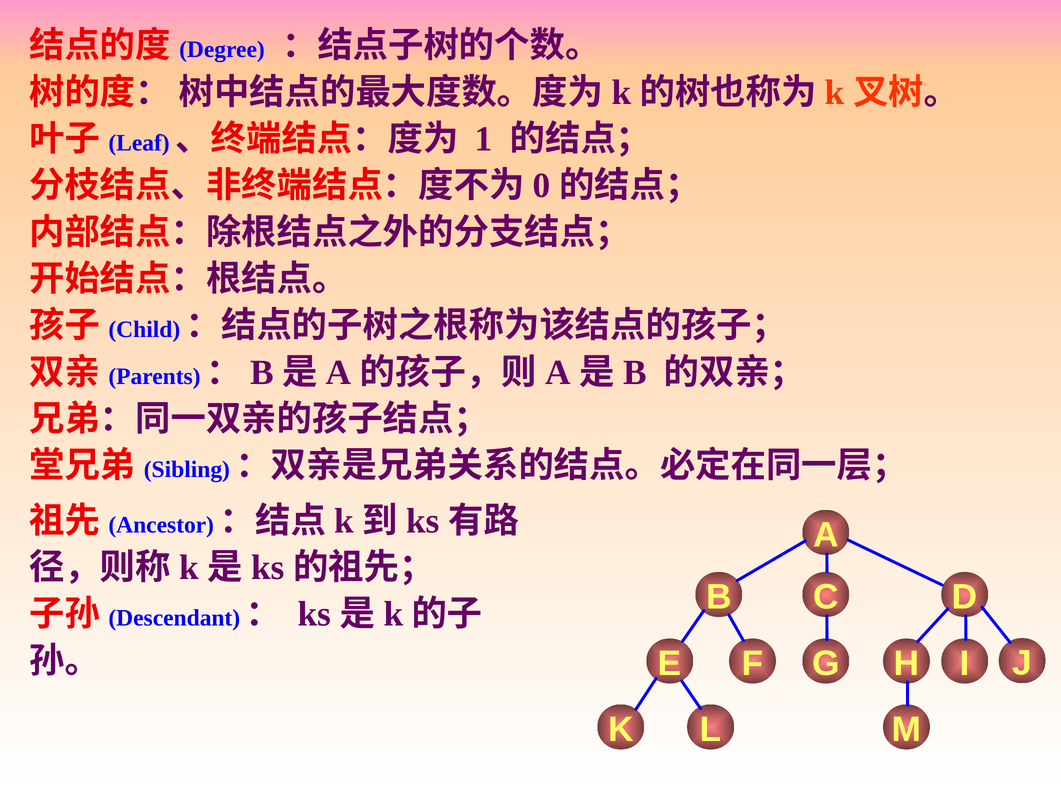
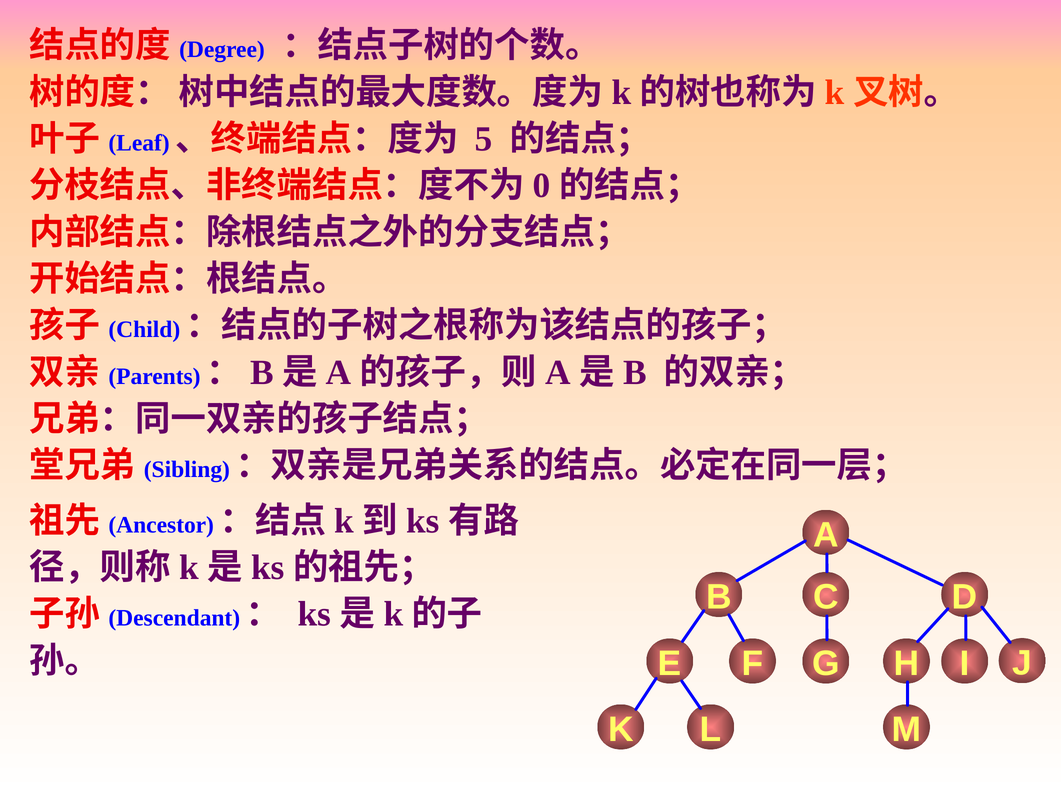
1: 1 -> 5
